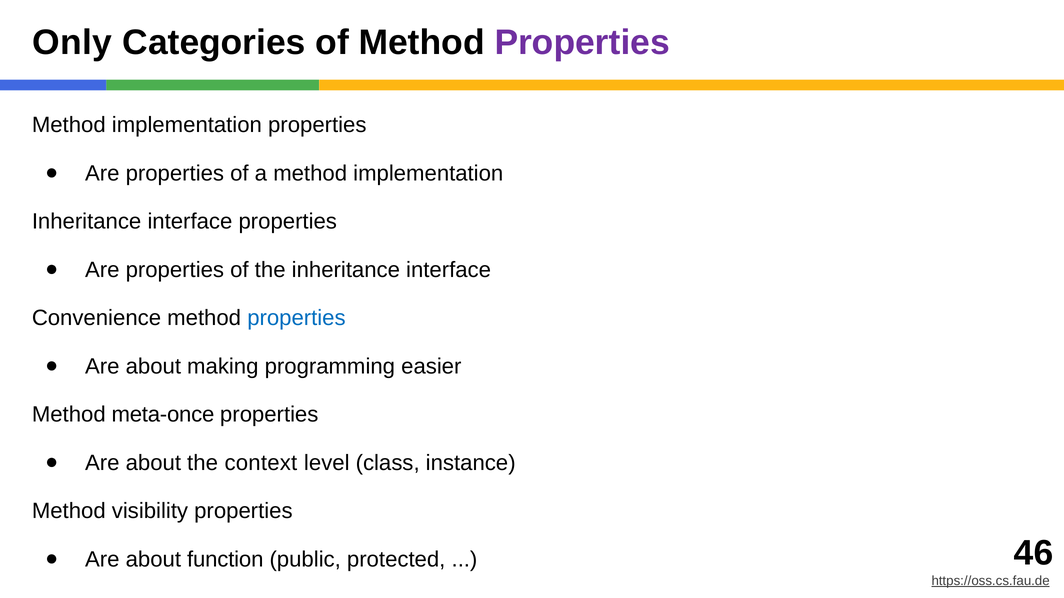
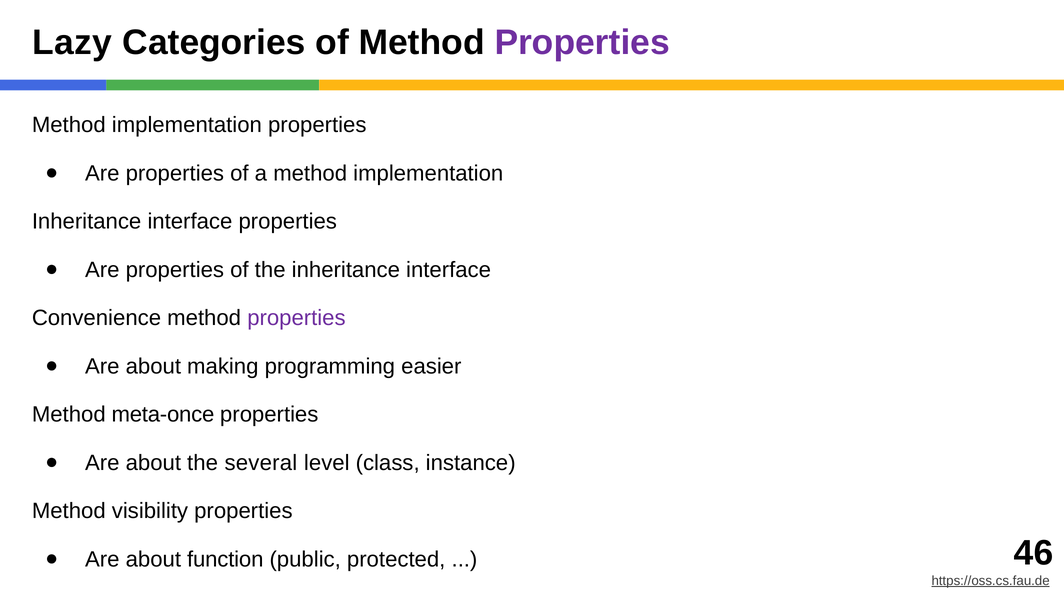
Only: Only -> Lazy
properties at (296, 318) colour: blue -> purple
context: context -> several
